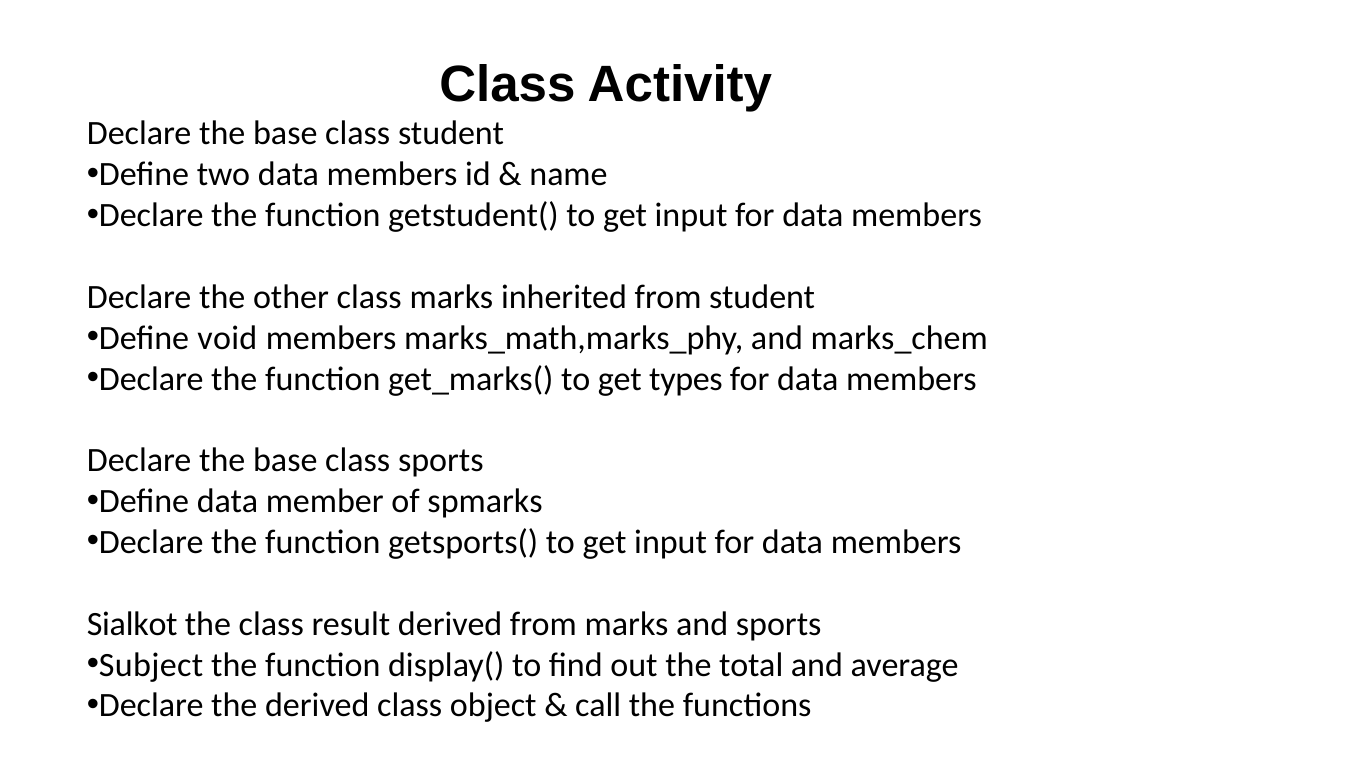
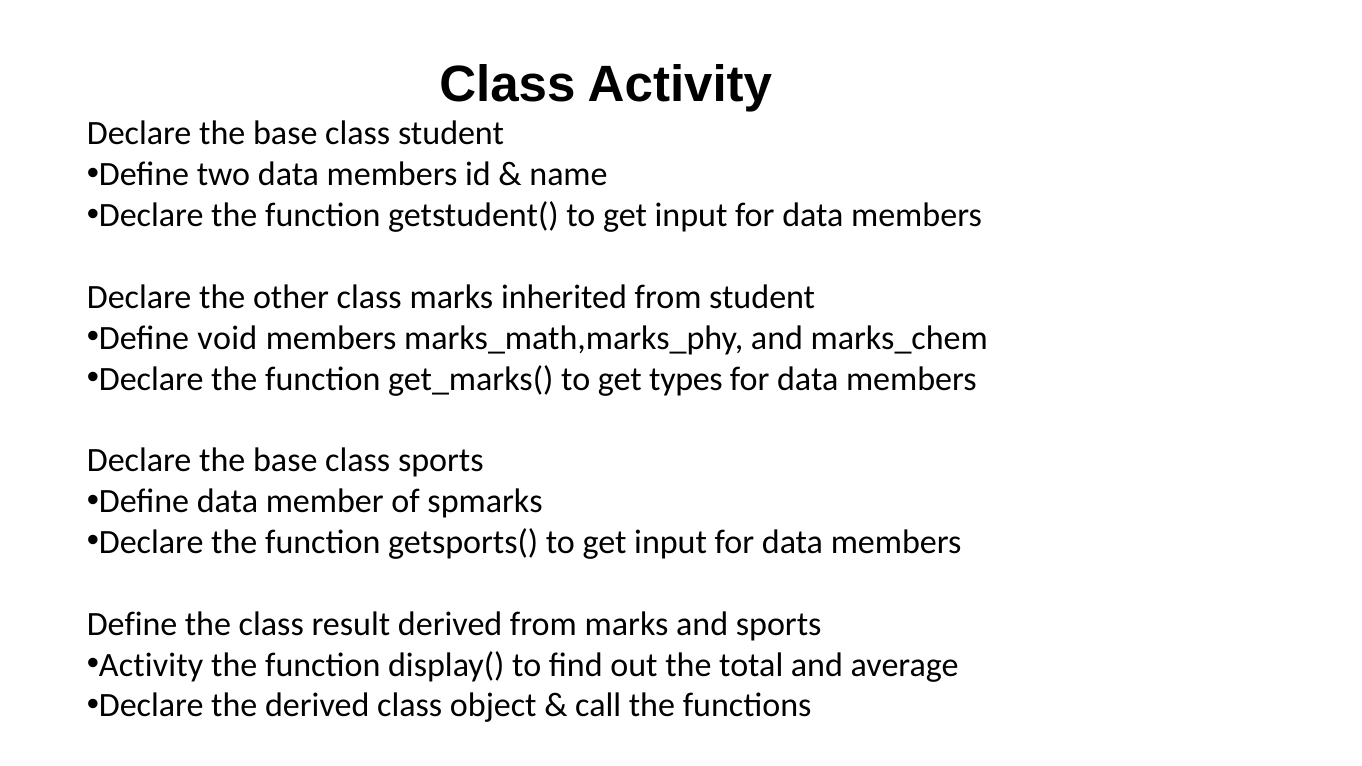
Sialkot at (132, 624): Sialkot -> Define
Subject at (151, 665): Subject -> Activity
